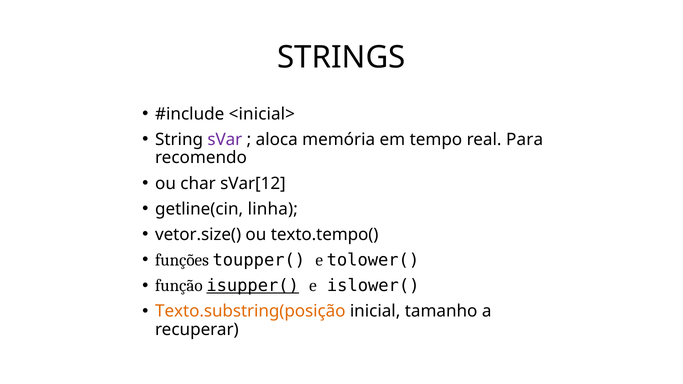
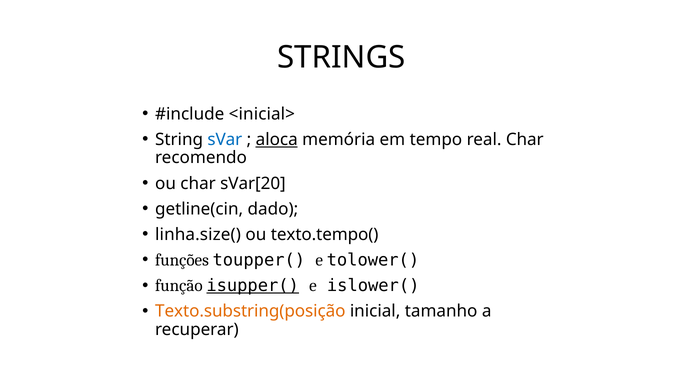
sVar colour: purple -> blue
aloca underline: none -> present
real Para: Para -> Char
sVar[12: sVar[12 -> sVar[20
linha: linha -> dado
vetor.size(: vetor.size( -> linha.size(
